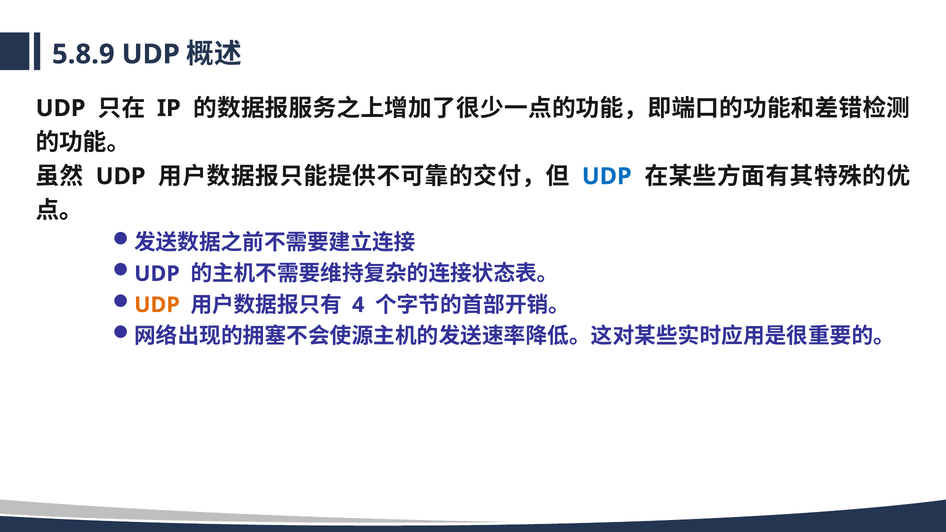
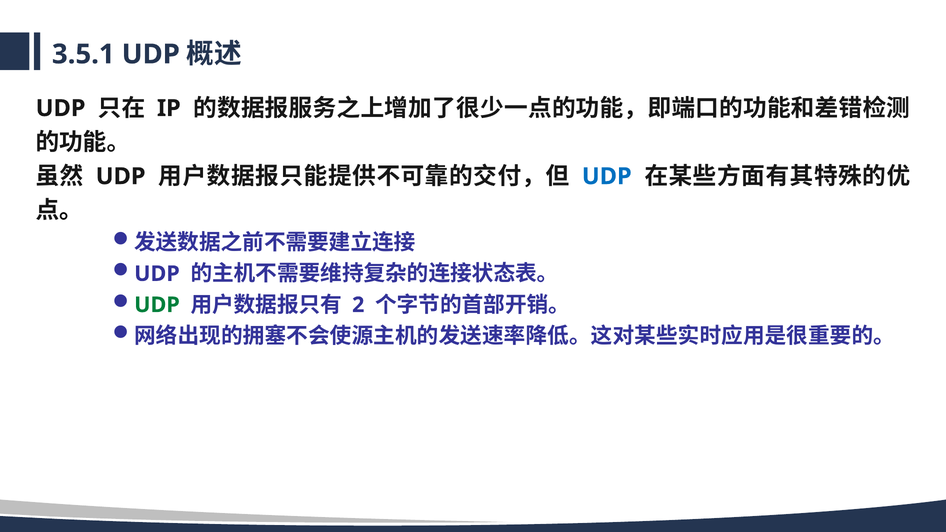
5.8.9: 5.8.9 -> 3.5.1
UDP at (157, 305) colour: orange -> green
4: 4 -> 2
